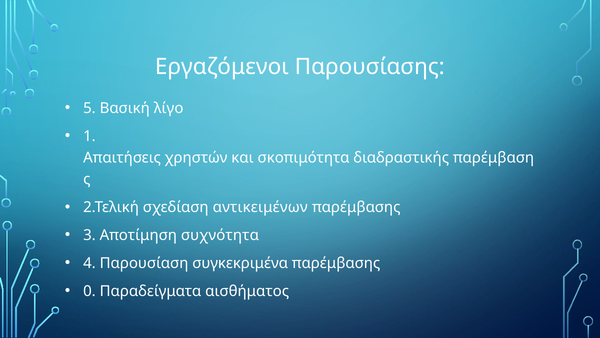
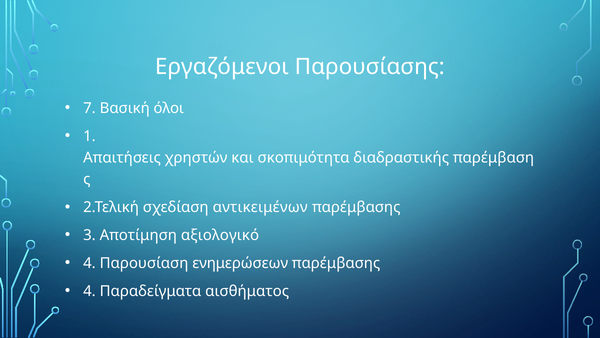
5: 5 -> 7
λίγο: λίγο -> όλοι
συχνότητα: συχνότητα -> αξιολογικό
συγκεκριμένα: συγκεκριμένα -> ενημερώσεων
0 at (89, 291): 0 -> 4
